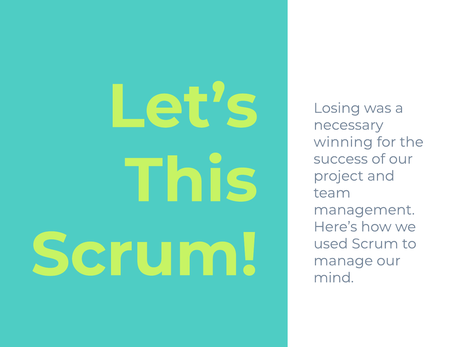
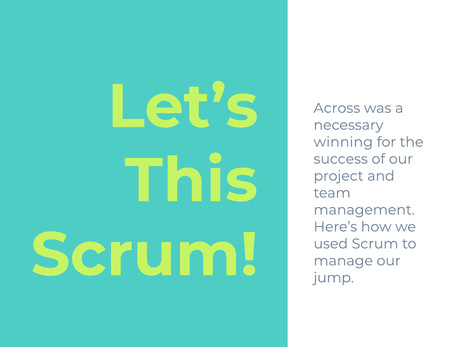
Losing: Losing -> Across
mind: mind -> jump
